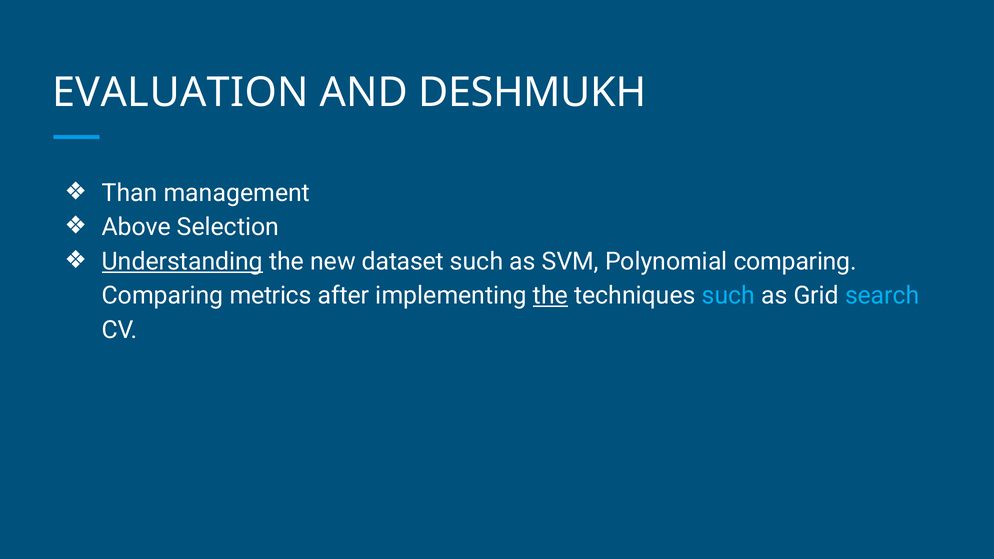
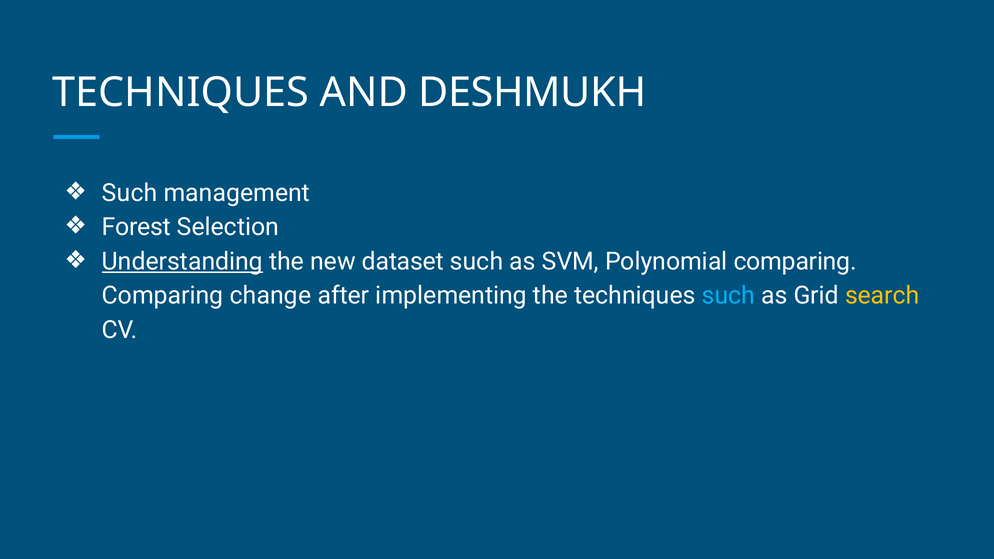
EVALUATION at (180, 92): EVALUATION -> TECHNIQUES
Than at (130, 193): Than -> Such
Above: Above -> Forest
metrics: metrics -> change
the at (550, 296) underline: present -> none
search colour: light blue -> yellow
